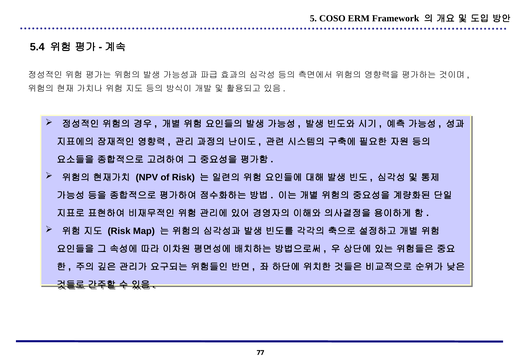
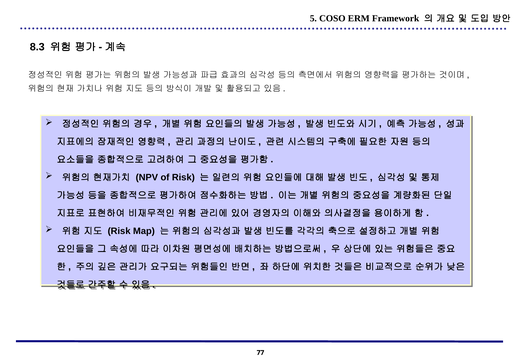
5.4: 5.4 -> 8.3
